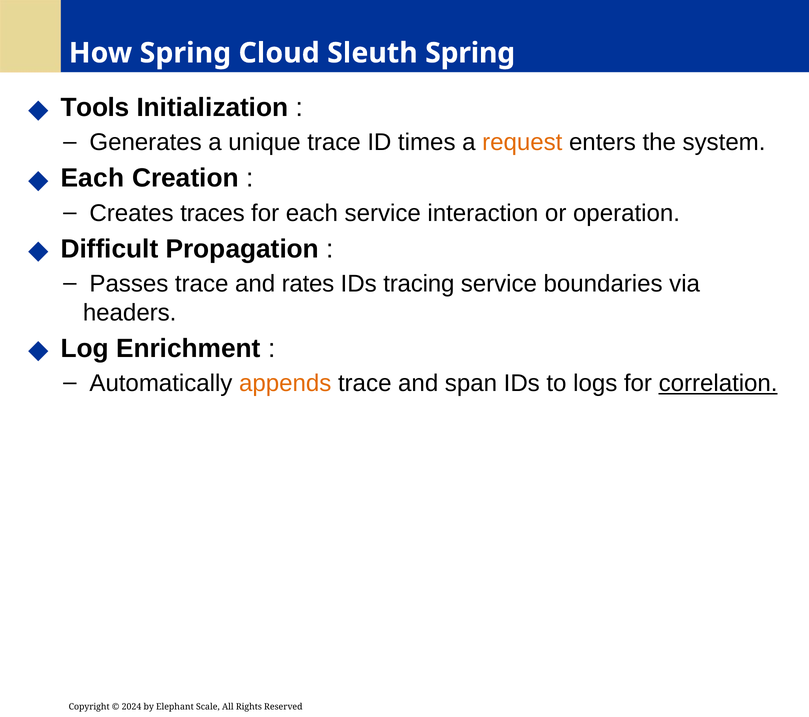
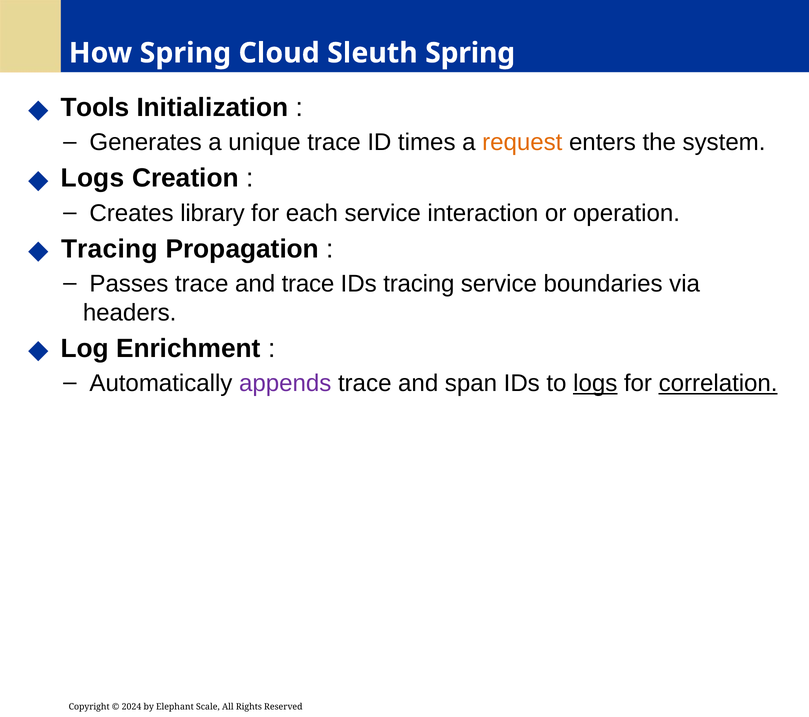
Each at (93, 178): Each -> Logs
traces: traces -> library
Difficult at (109, 249): Difficult -> Tracing
and rates: rates -> trace
appends colour: orange -> purple
logs at (595, 383) underline: none -> present
